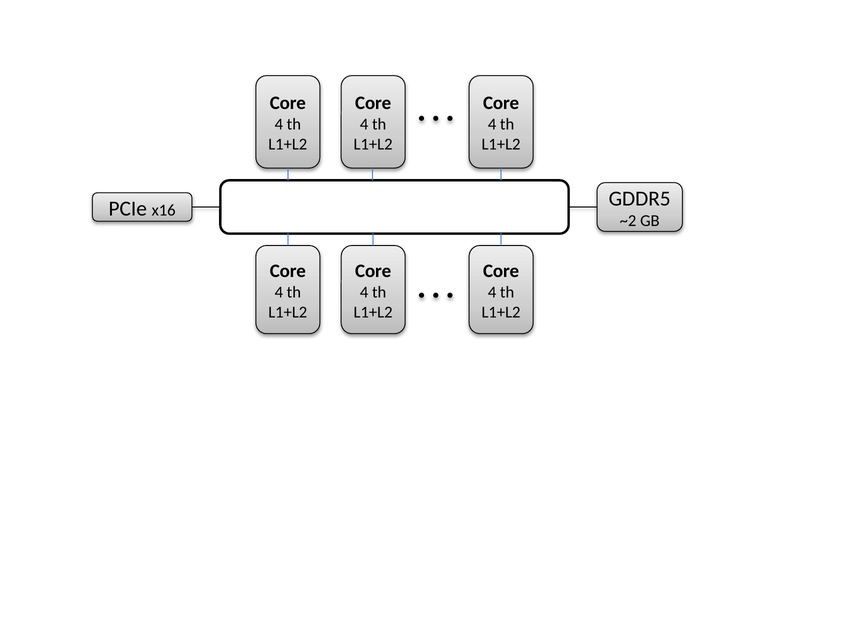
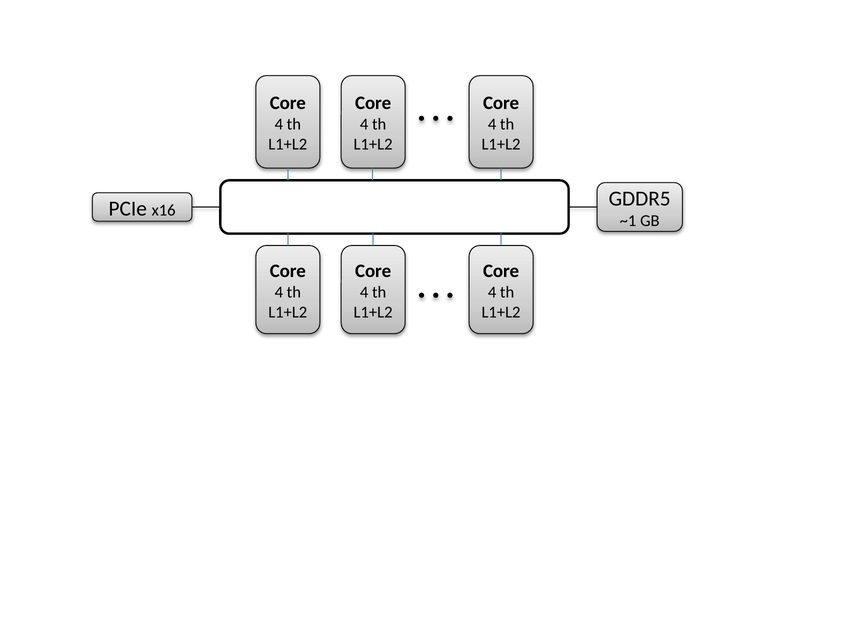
~2: ~2 -> ~1
